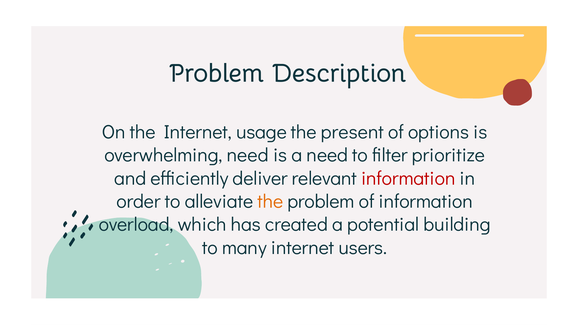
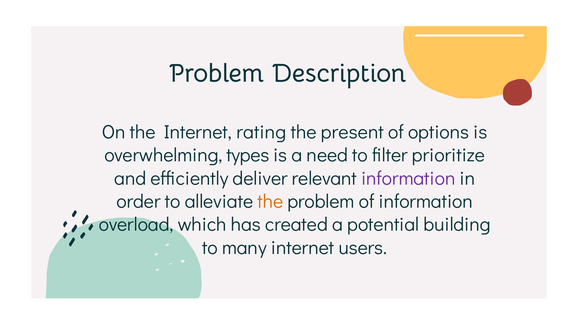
usage: usage -> rating
overwhelming need: need -> types
information at (408, 178) colour: red -> purple
